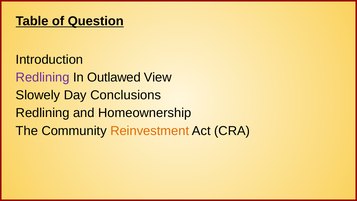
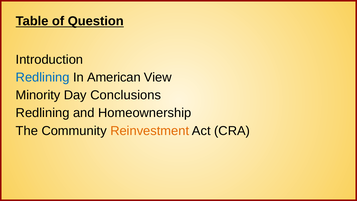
Redlining at (43, 77) colour: purple -> blue
Outlawed: Outlawed -> American
Slowely: Slowely -> Minority
